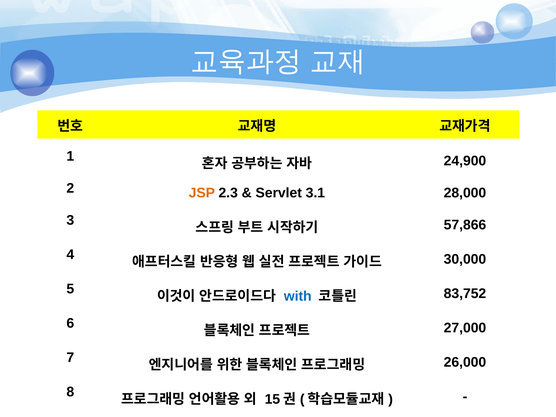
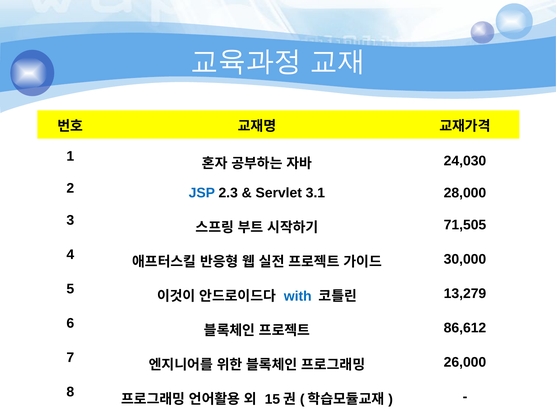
24,900: 24,900 -> 24,030
JSP colour: orange -> blue
57,866: 57,866 -> 71,505
83,752: 83,752 -> 13,279
27,000: 27,000 -> 86,612
